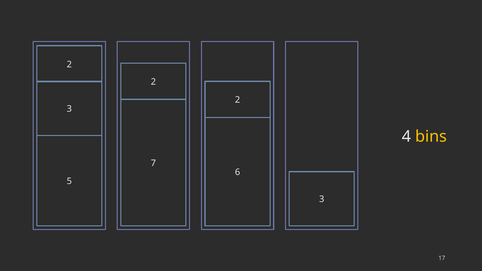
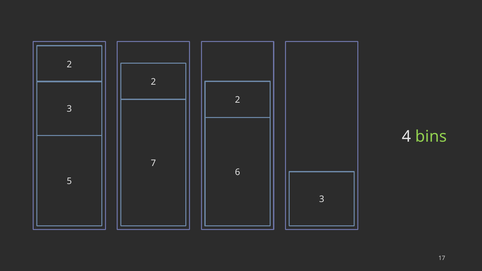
bins colour: yellow -> light green
